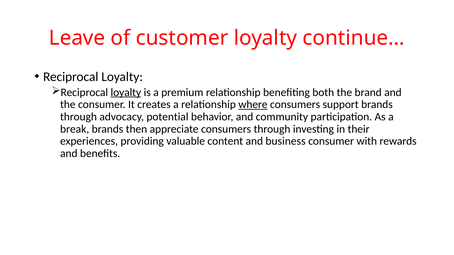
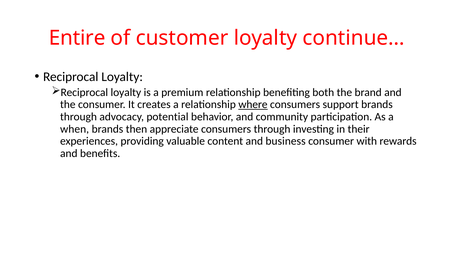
Leave: Leave -> Entire
loyalty at (126, 92) underline: present -> none
break: break -> when
